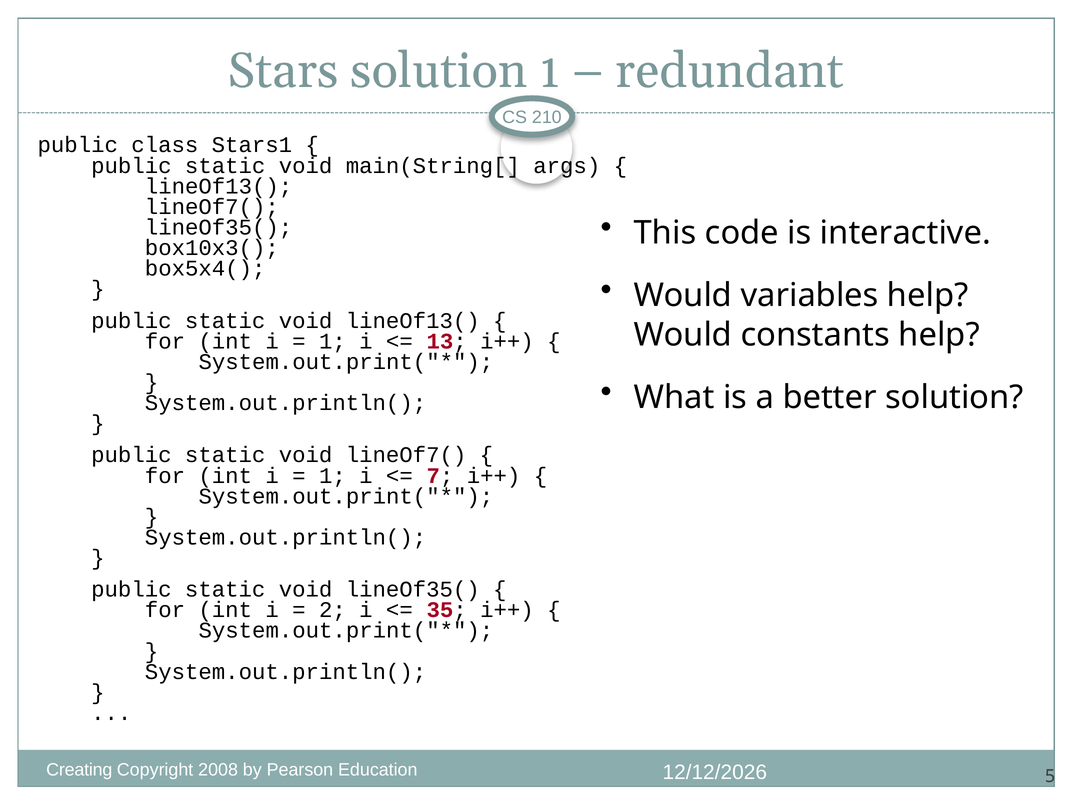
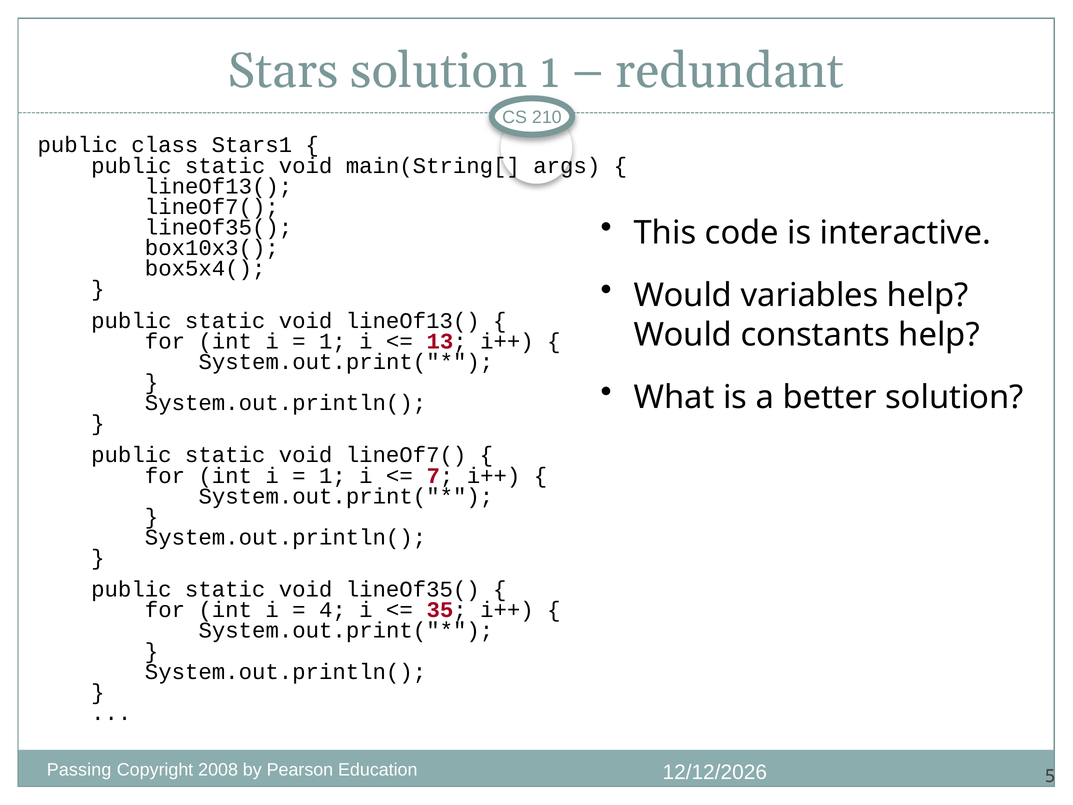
2: 2 -> 4
Creating: Creating -> Passing
